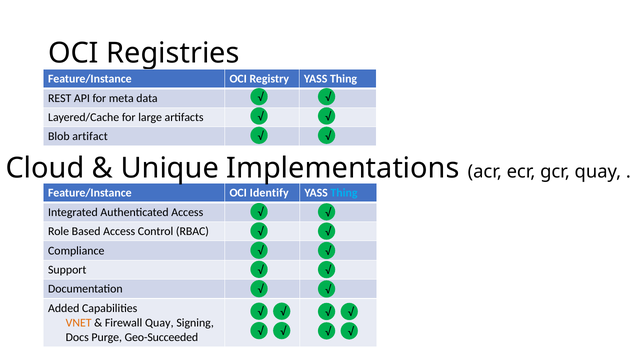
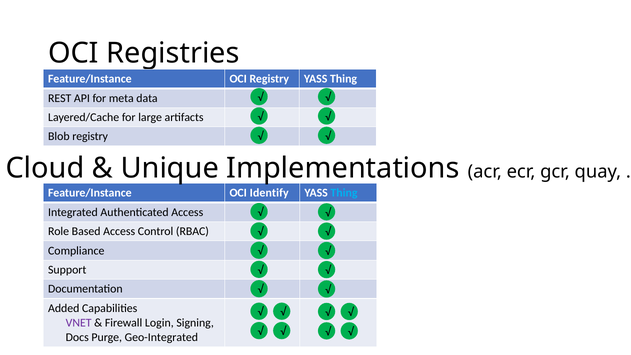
Blob artifact: artifact -> registry
VNET colour: orange -> purple
Firewall Quay: Quay -> Login
Geo-Succeeded: Geo-Succeeded -> Geo-Integrated
